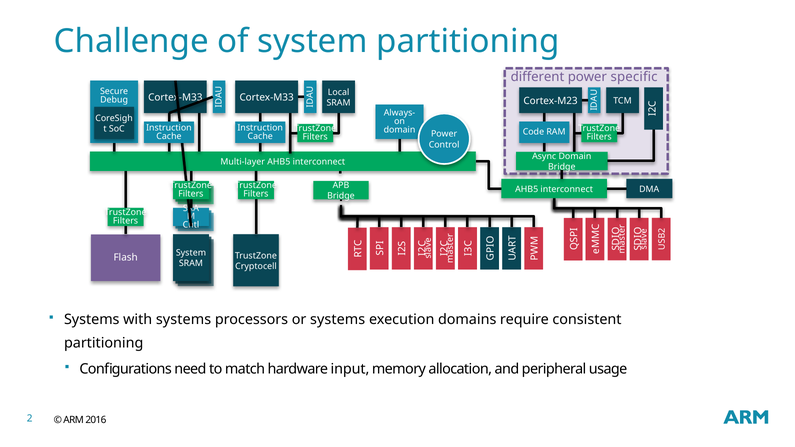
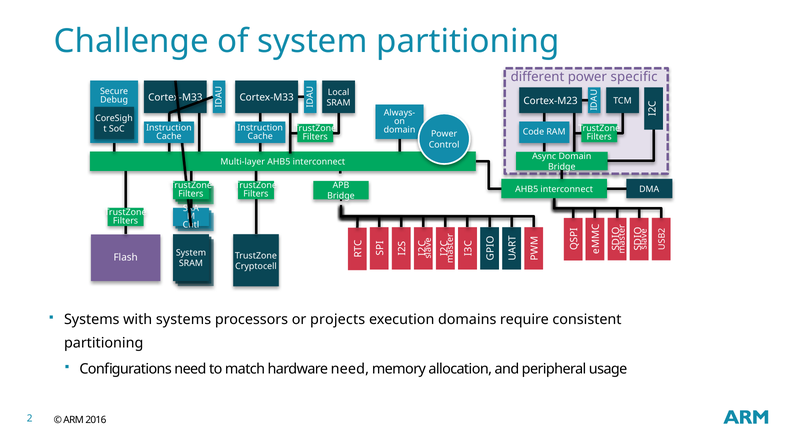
or systems: systems -> projects
hardware input: input -> need
